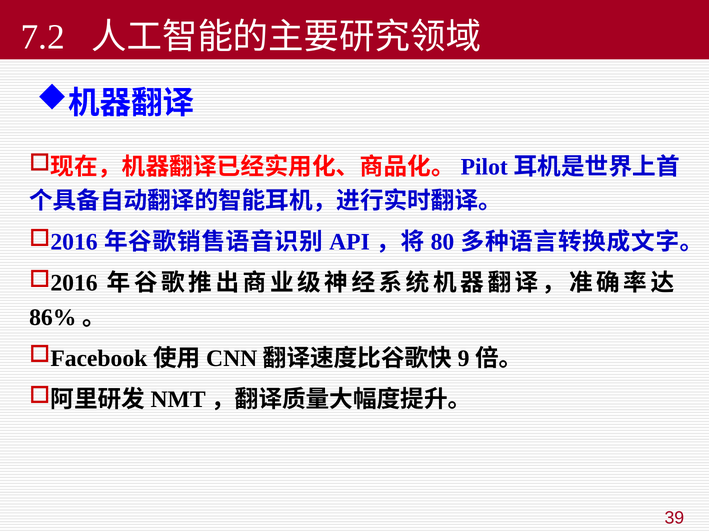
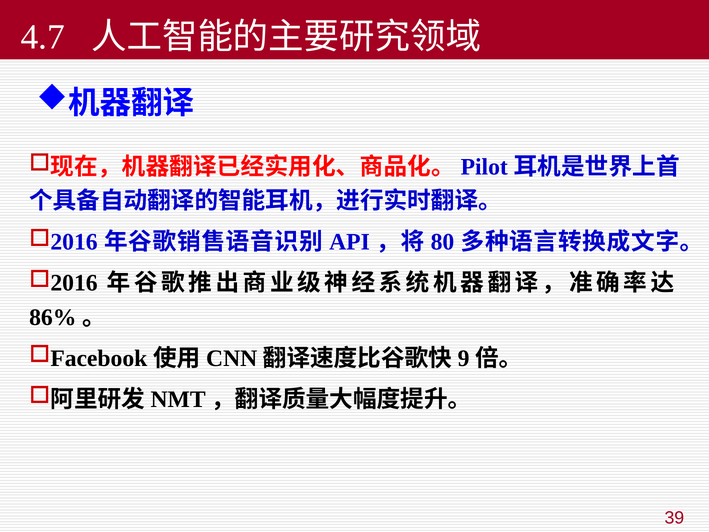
7.2: 7.2 -> 4.7
